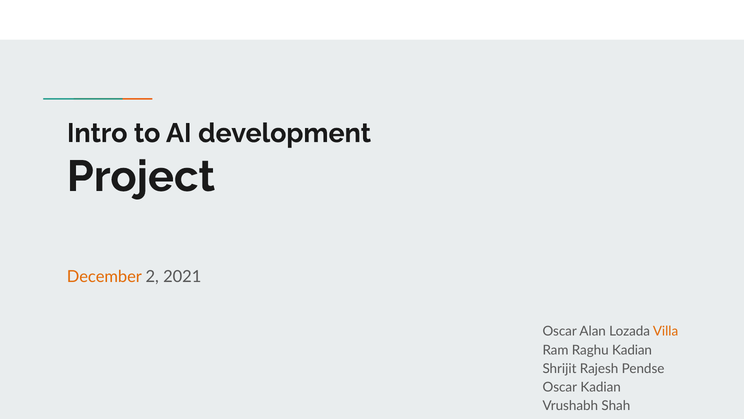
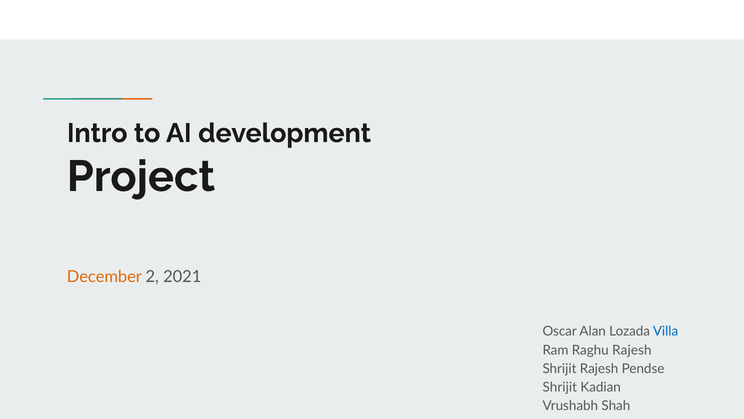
Villa colour: orange -> blue
Raghu Kadian: Kadian -> Rajesh
Oscar at (560, 387): Oscar -> Shrijit
